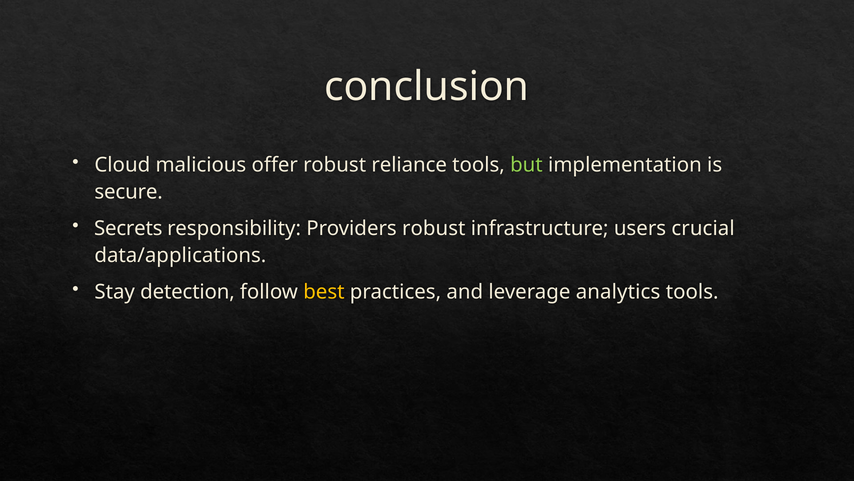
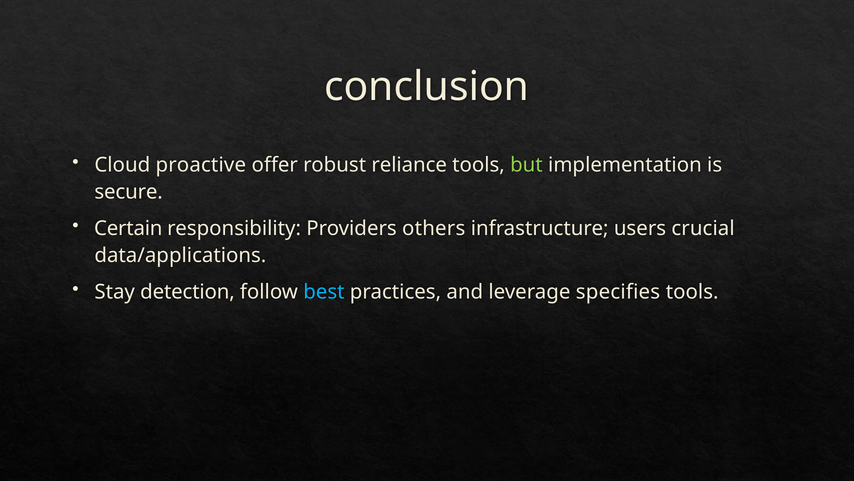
malicious: malicious -> proactive
Secrets: Secrets -> Certain
Providers robust: robust -> others
best colour: yellow -> light blue
analytics: analytics -> specifies
